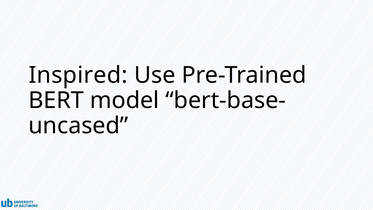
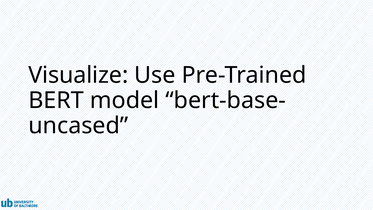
Inspired: Inspired -> Visualize
